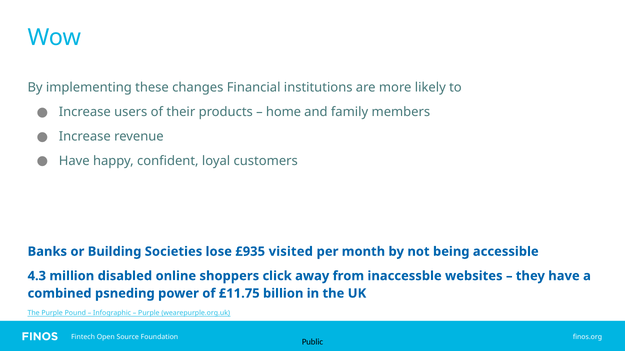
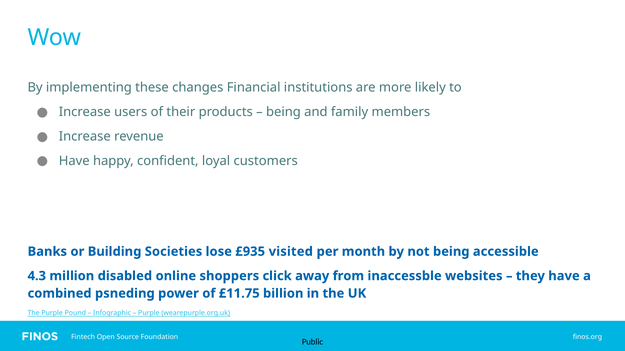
home at (284, 112): home -> being
